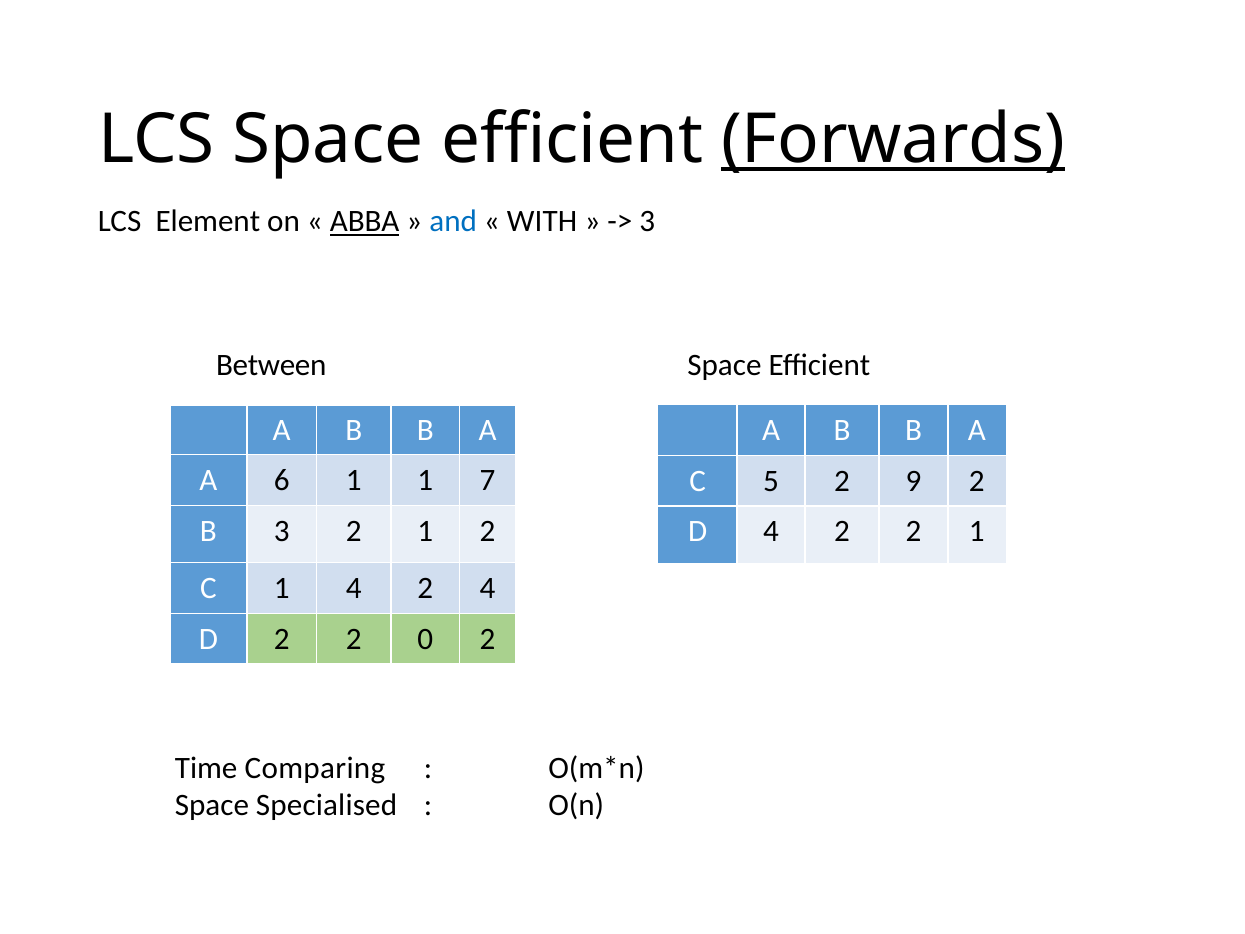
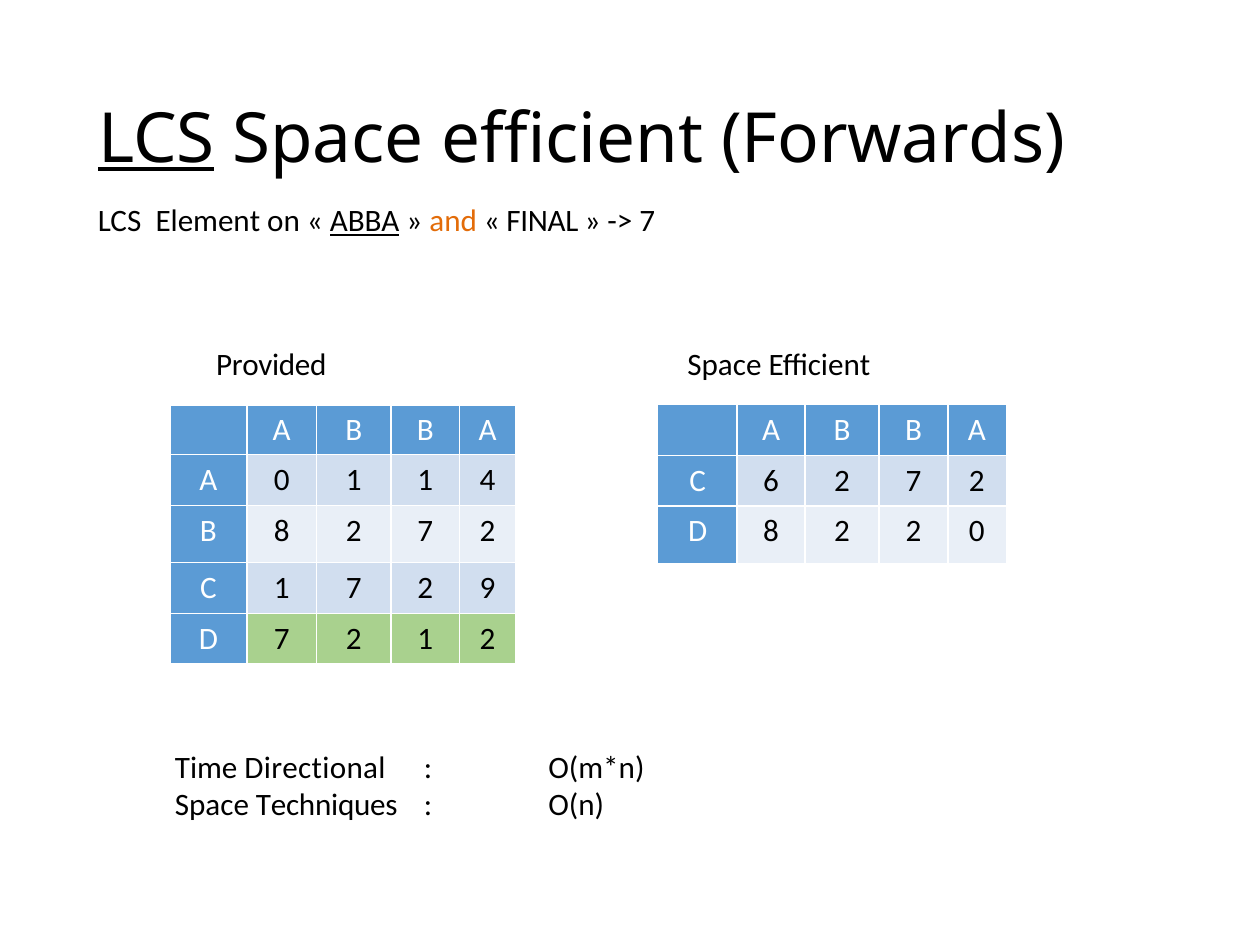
LCS at (156, 139) underline: none -> present
Forwards underline: present -> none
and colour: blue -> orange
WITH: WITH -> FINAL
3 at (647, 221): 3 -> 7
Between: Between -> Provided
A 6: 6 -> 0
7: 7 -> 4
5: 5 -> 6
9 at (913, 481): 9 -> 7
B 3: 3 -> 8
1 at (425, 531): 1 -> 7
D 4: 4 -> 8
2 2 1: 1 -> 0
1 4: 4 -> 7
2 4: 4 -> 9
D 2: 2 -> 7
2 0: 0 -> 1
Comparing: Comparing -> Directional
Specialised: Specialised -> Techniques
